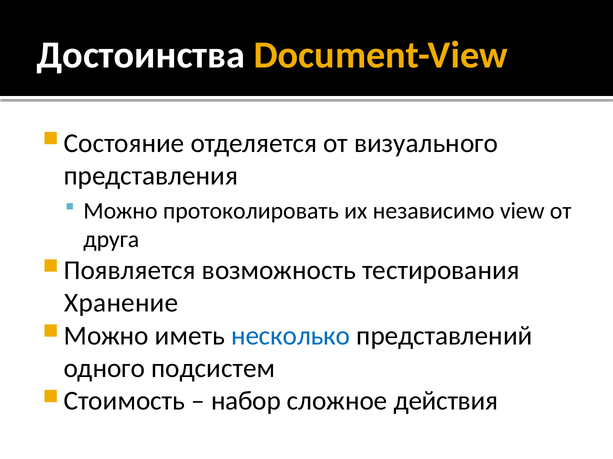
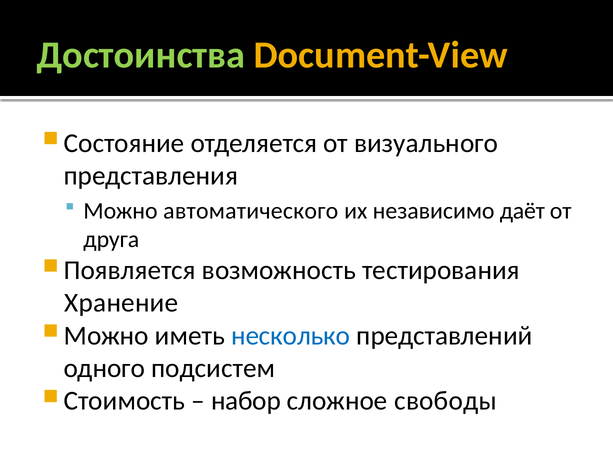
Достоинства colour: white -> light green
протоколировать: протоколировать -> автоматического
view: view -> даёт
действия: действия -> свободы
